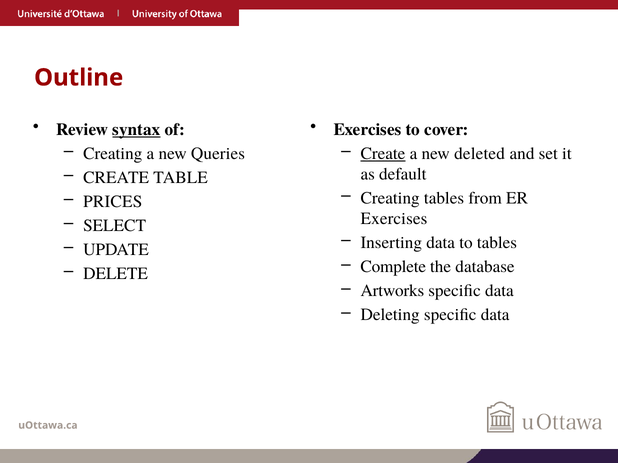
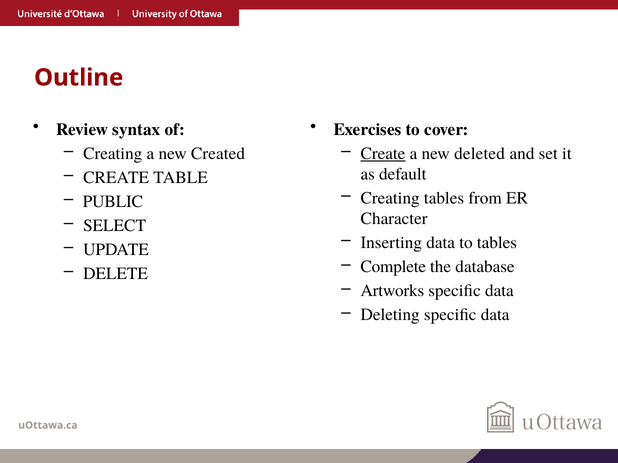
syntax underline: present -> none
Queries: Queries -> Created
PRICES: PRICES -> PUBLIC
Exercises at (394, 219): Exercises -> Character
